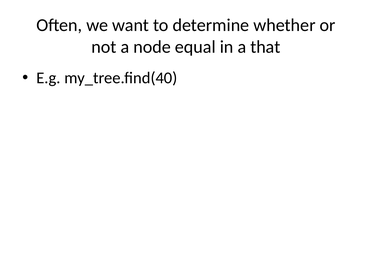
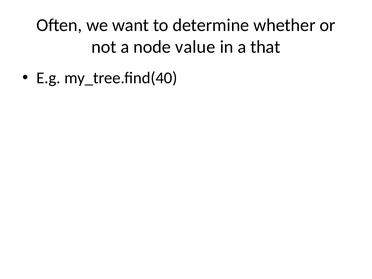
equal: equal -> value
